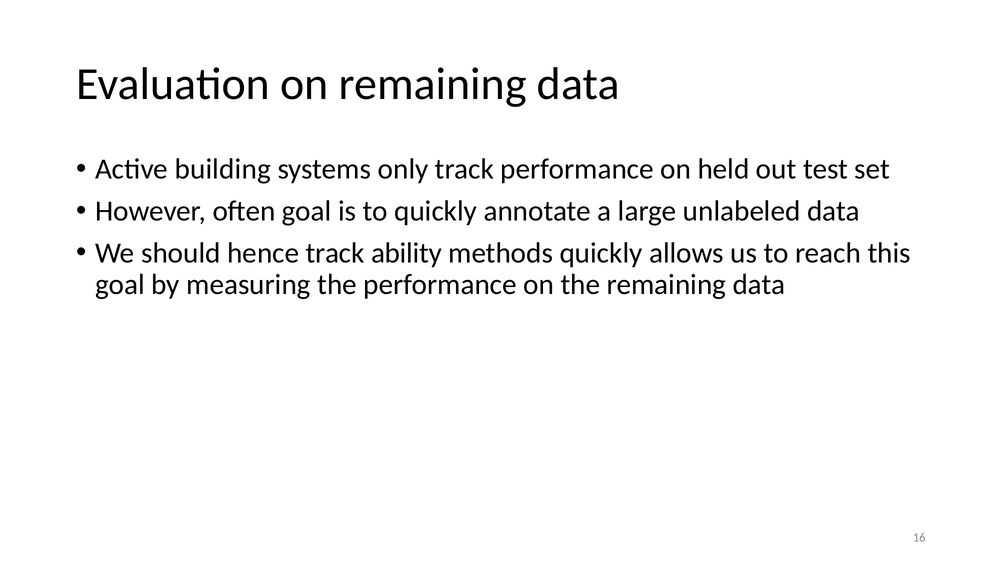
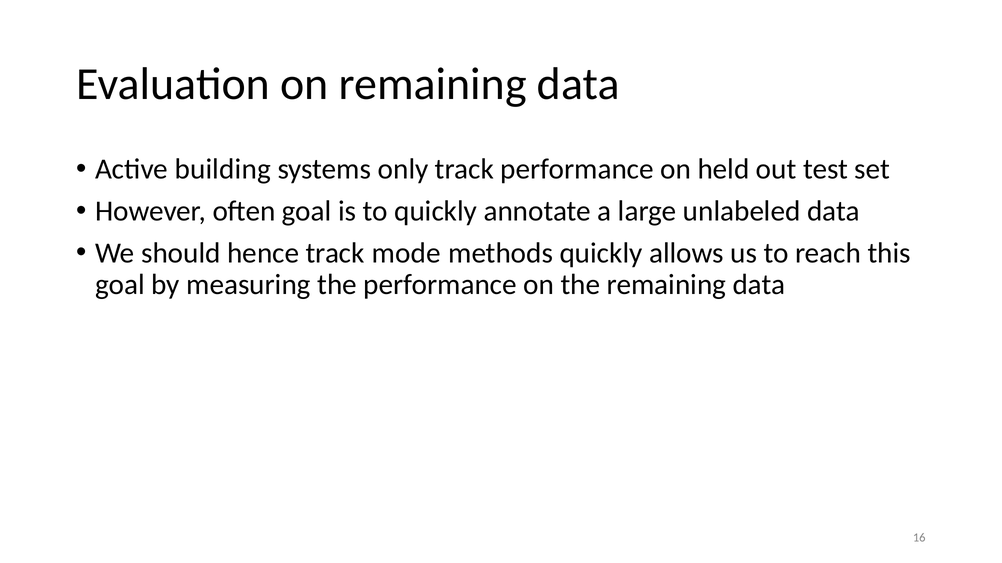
ability: ability -> mode
